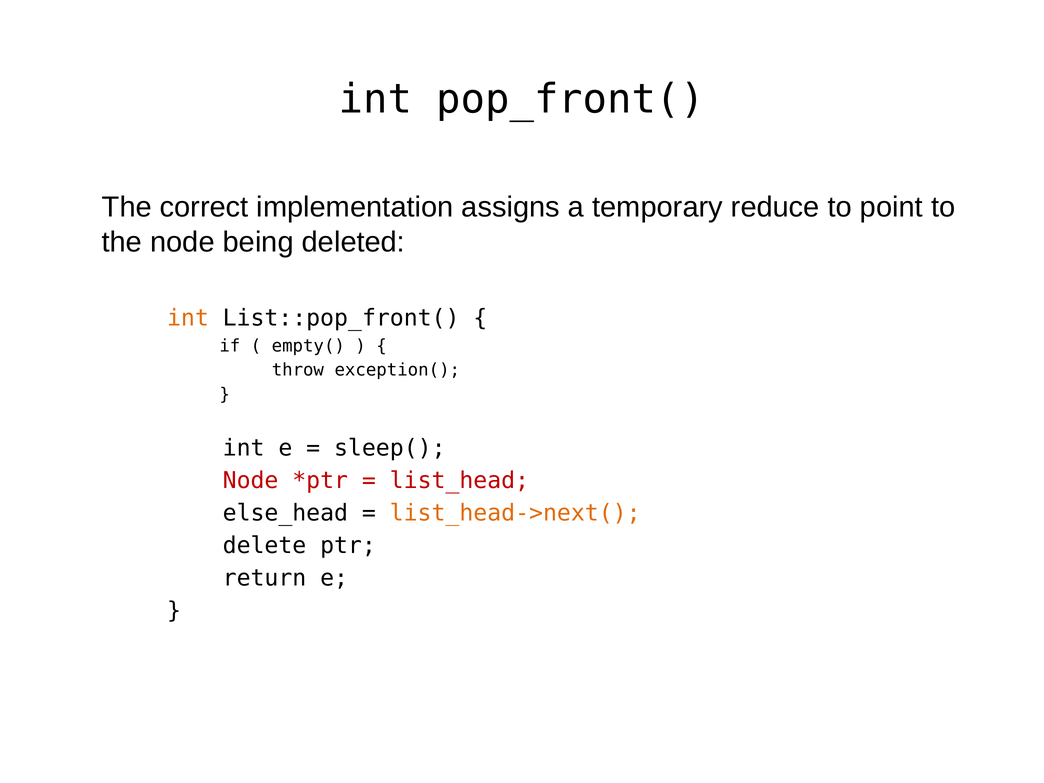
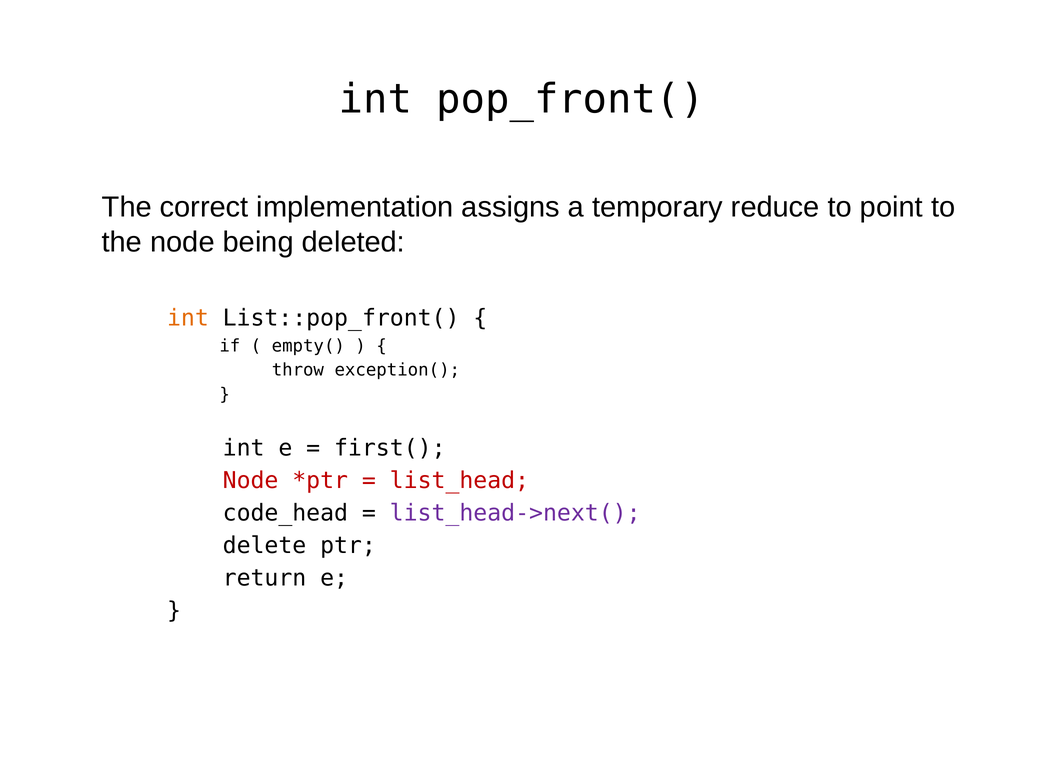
sleep(: sleep( -> first(
else_head: else_head -> code_head
list_head->next( colour: orange -> purple
